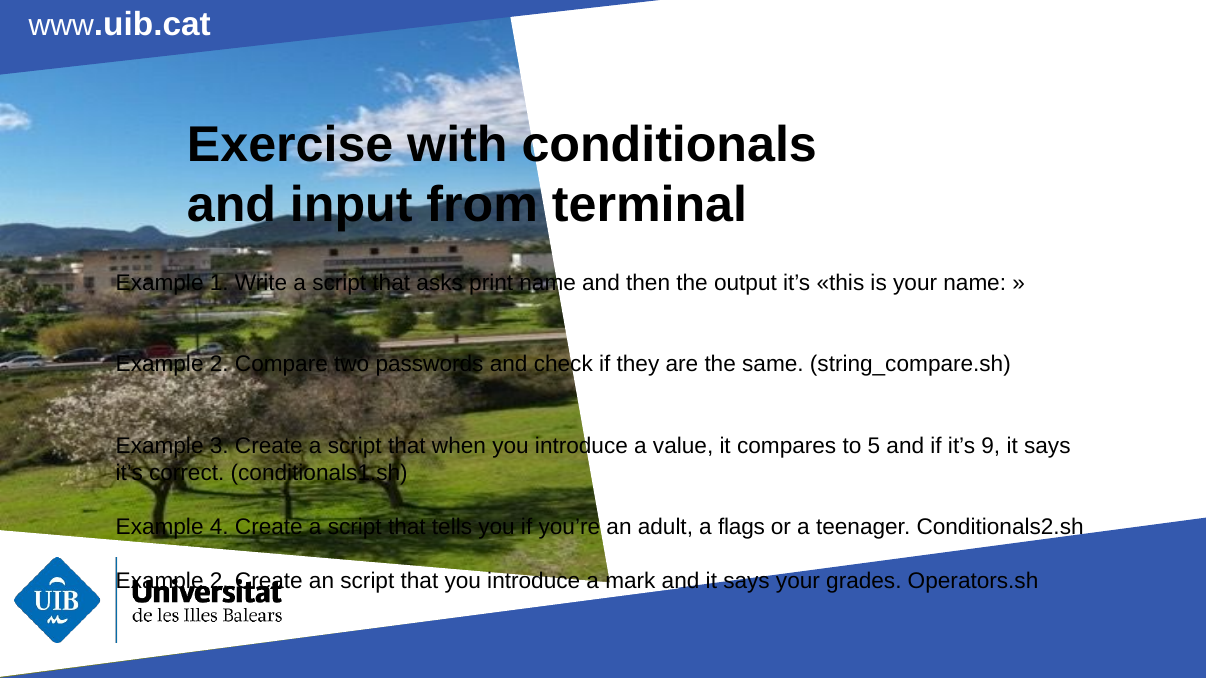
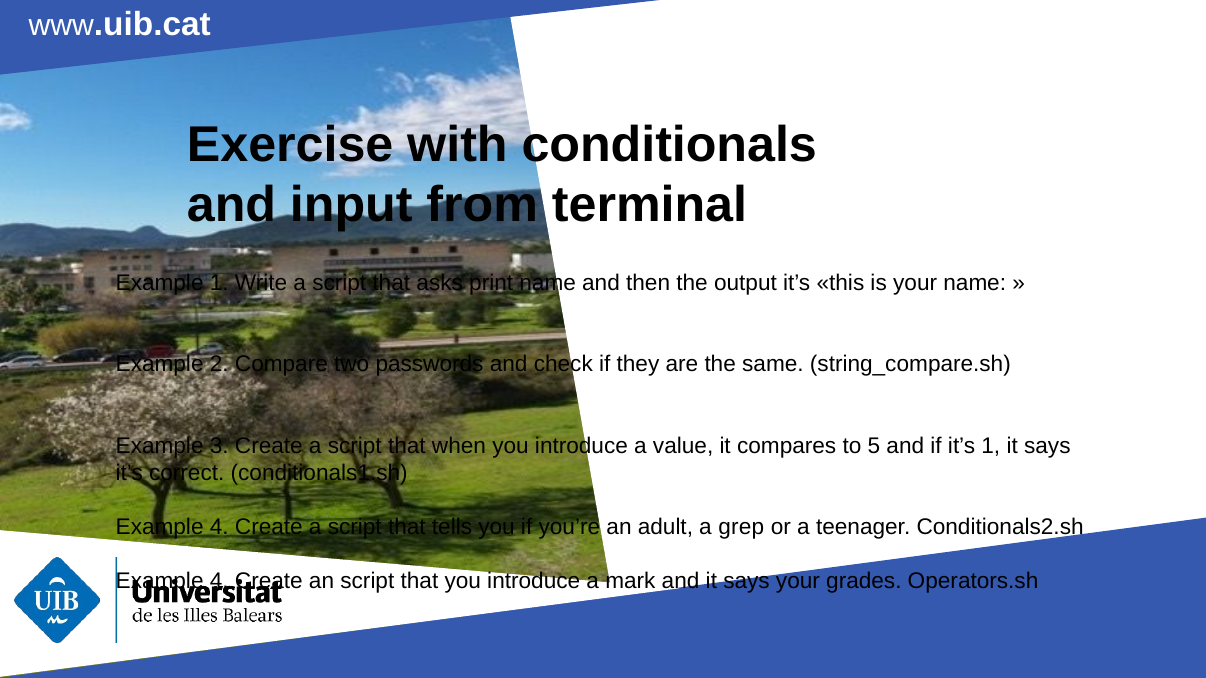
it’s 9: 9 -> 1
flags: flags -> grep
2 at (219, 582): 2 -> 4
